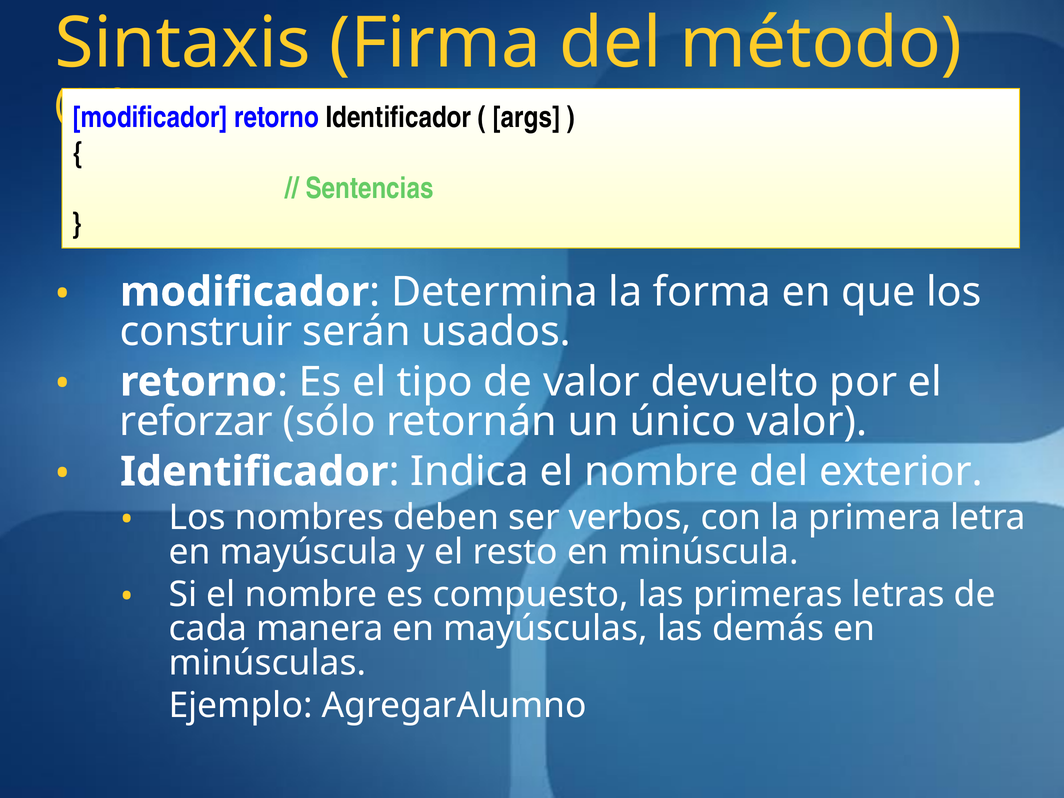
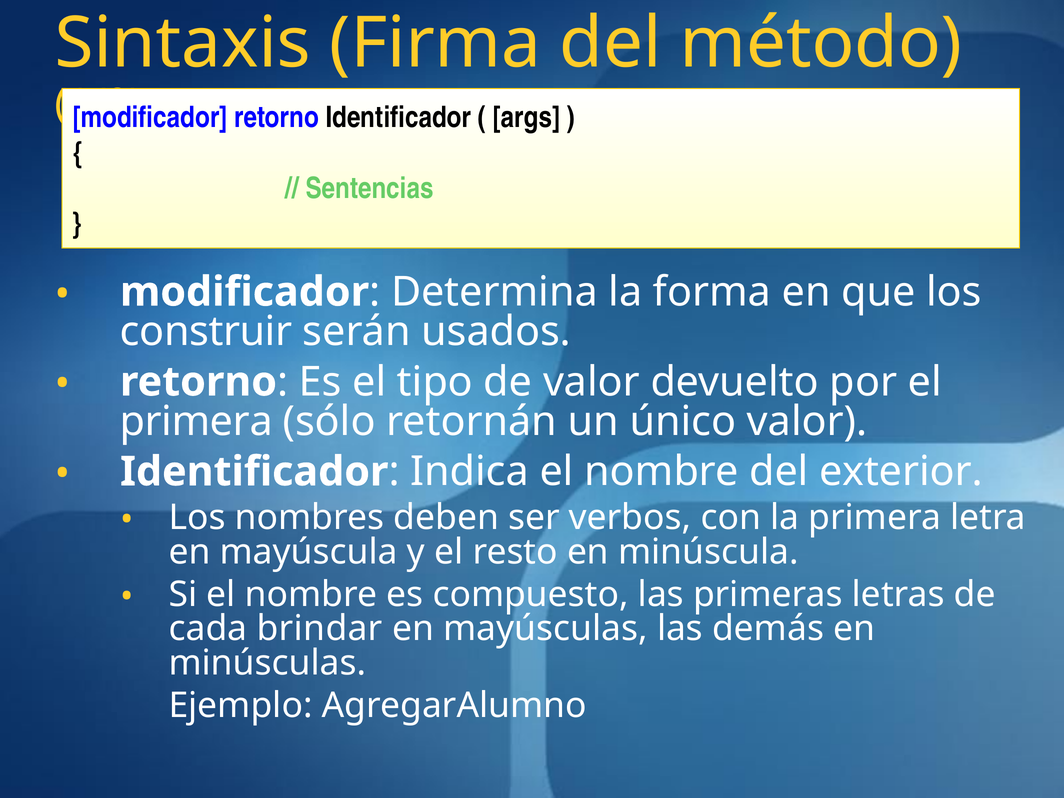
reforzar at (196, 422): reforzar -> primera
manera: manera -> brindar
